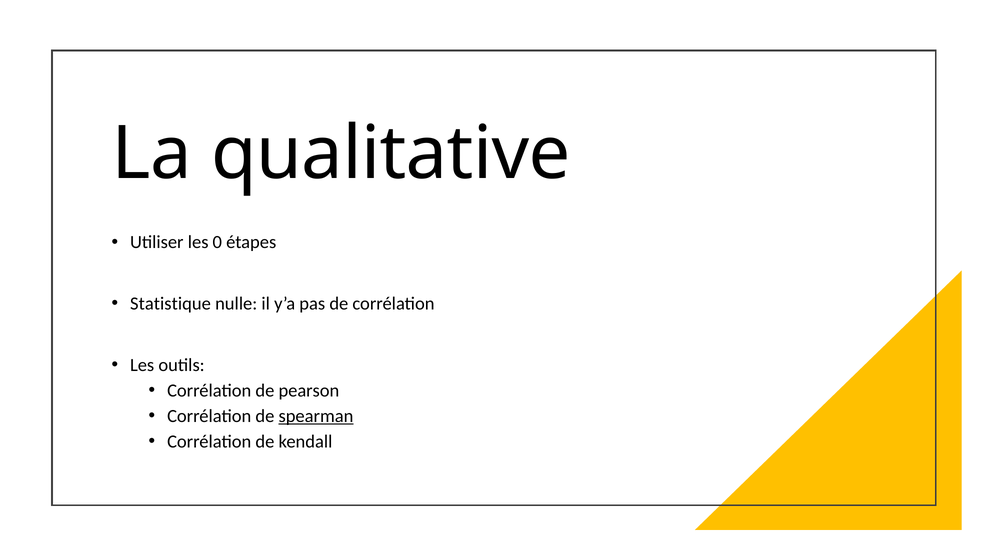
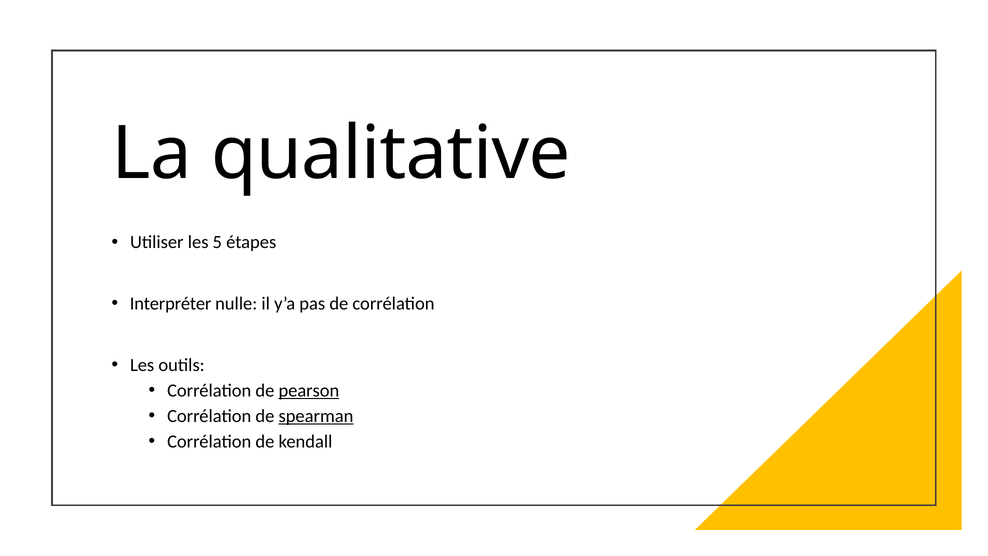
0: 0 -> 5
Statistique: Statistique -> Interpréter
pearson underline: none -> present
